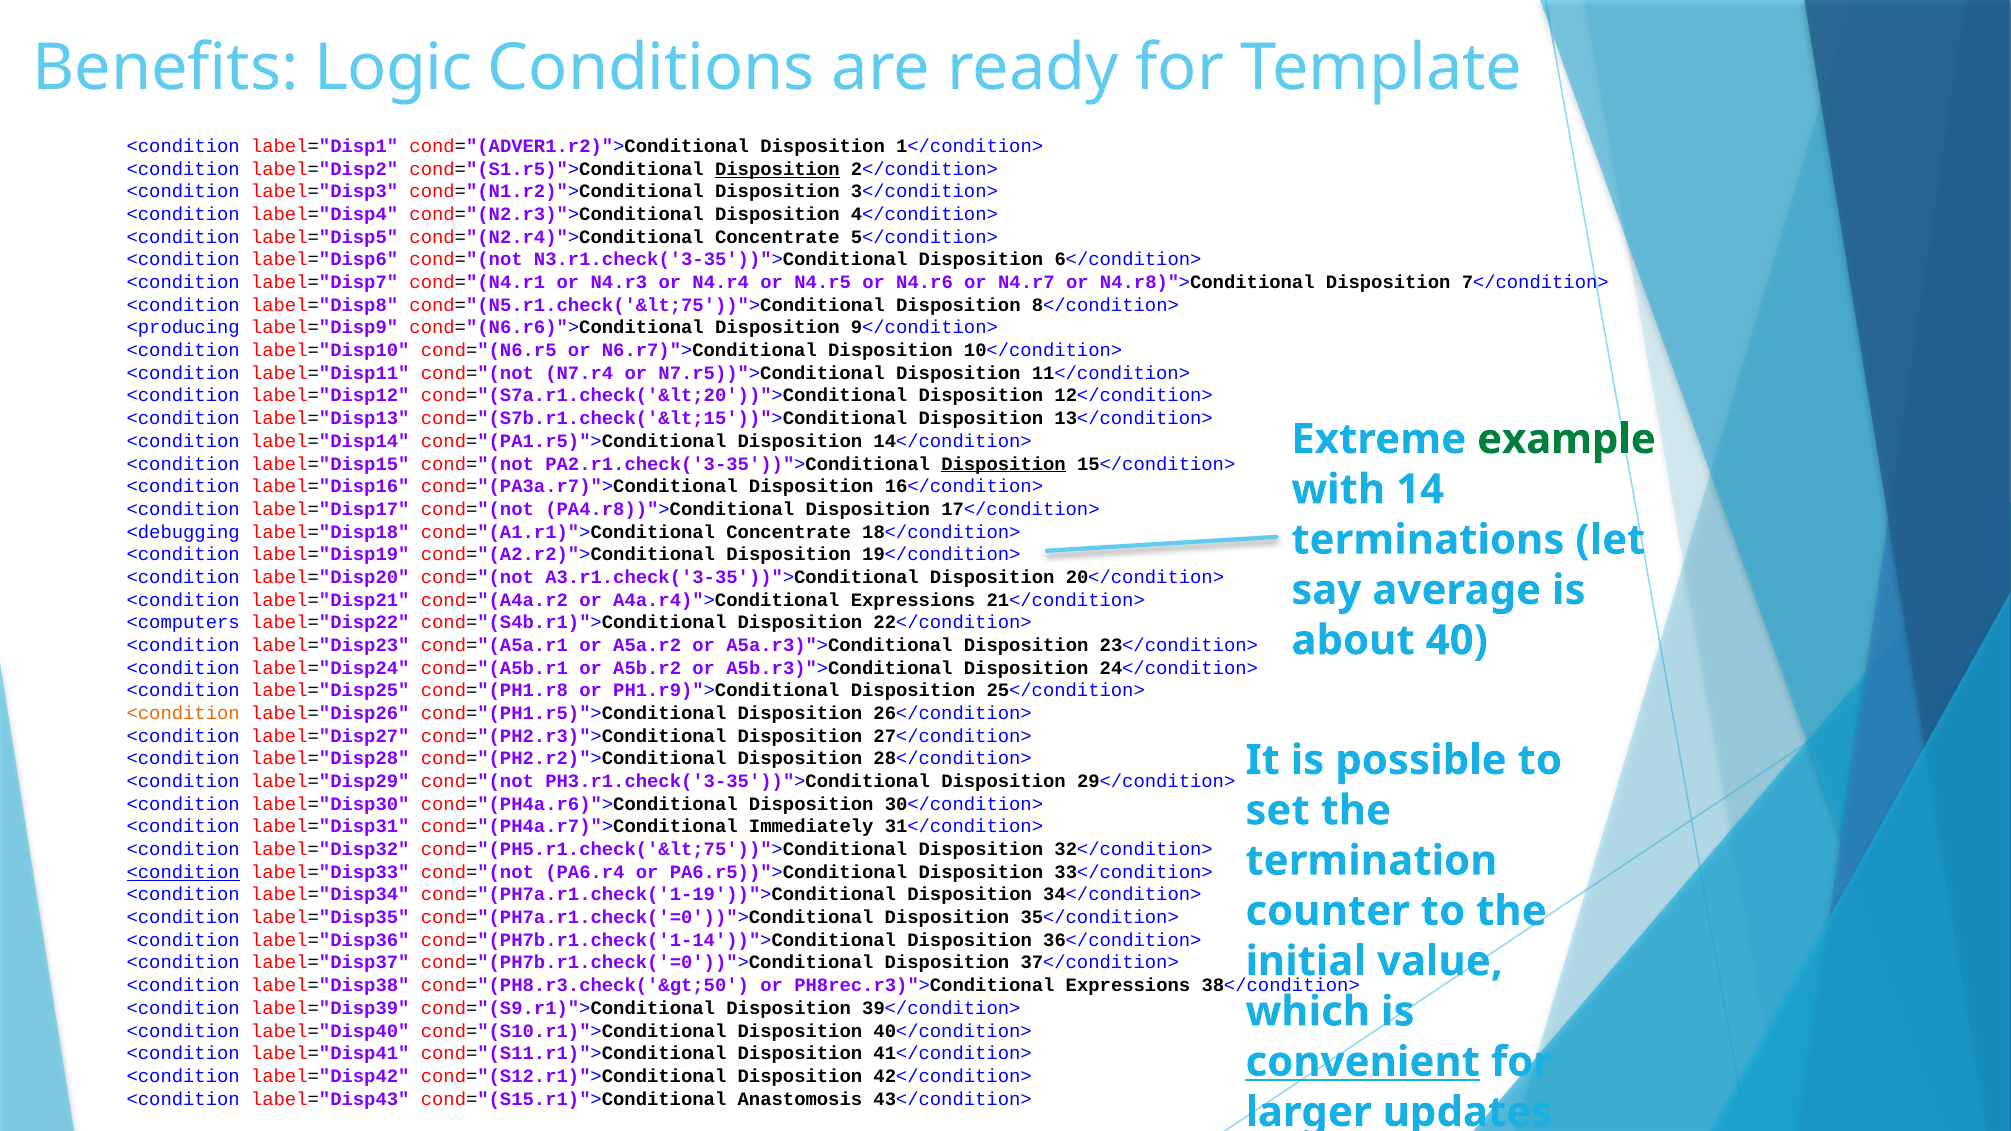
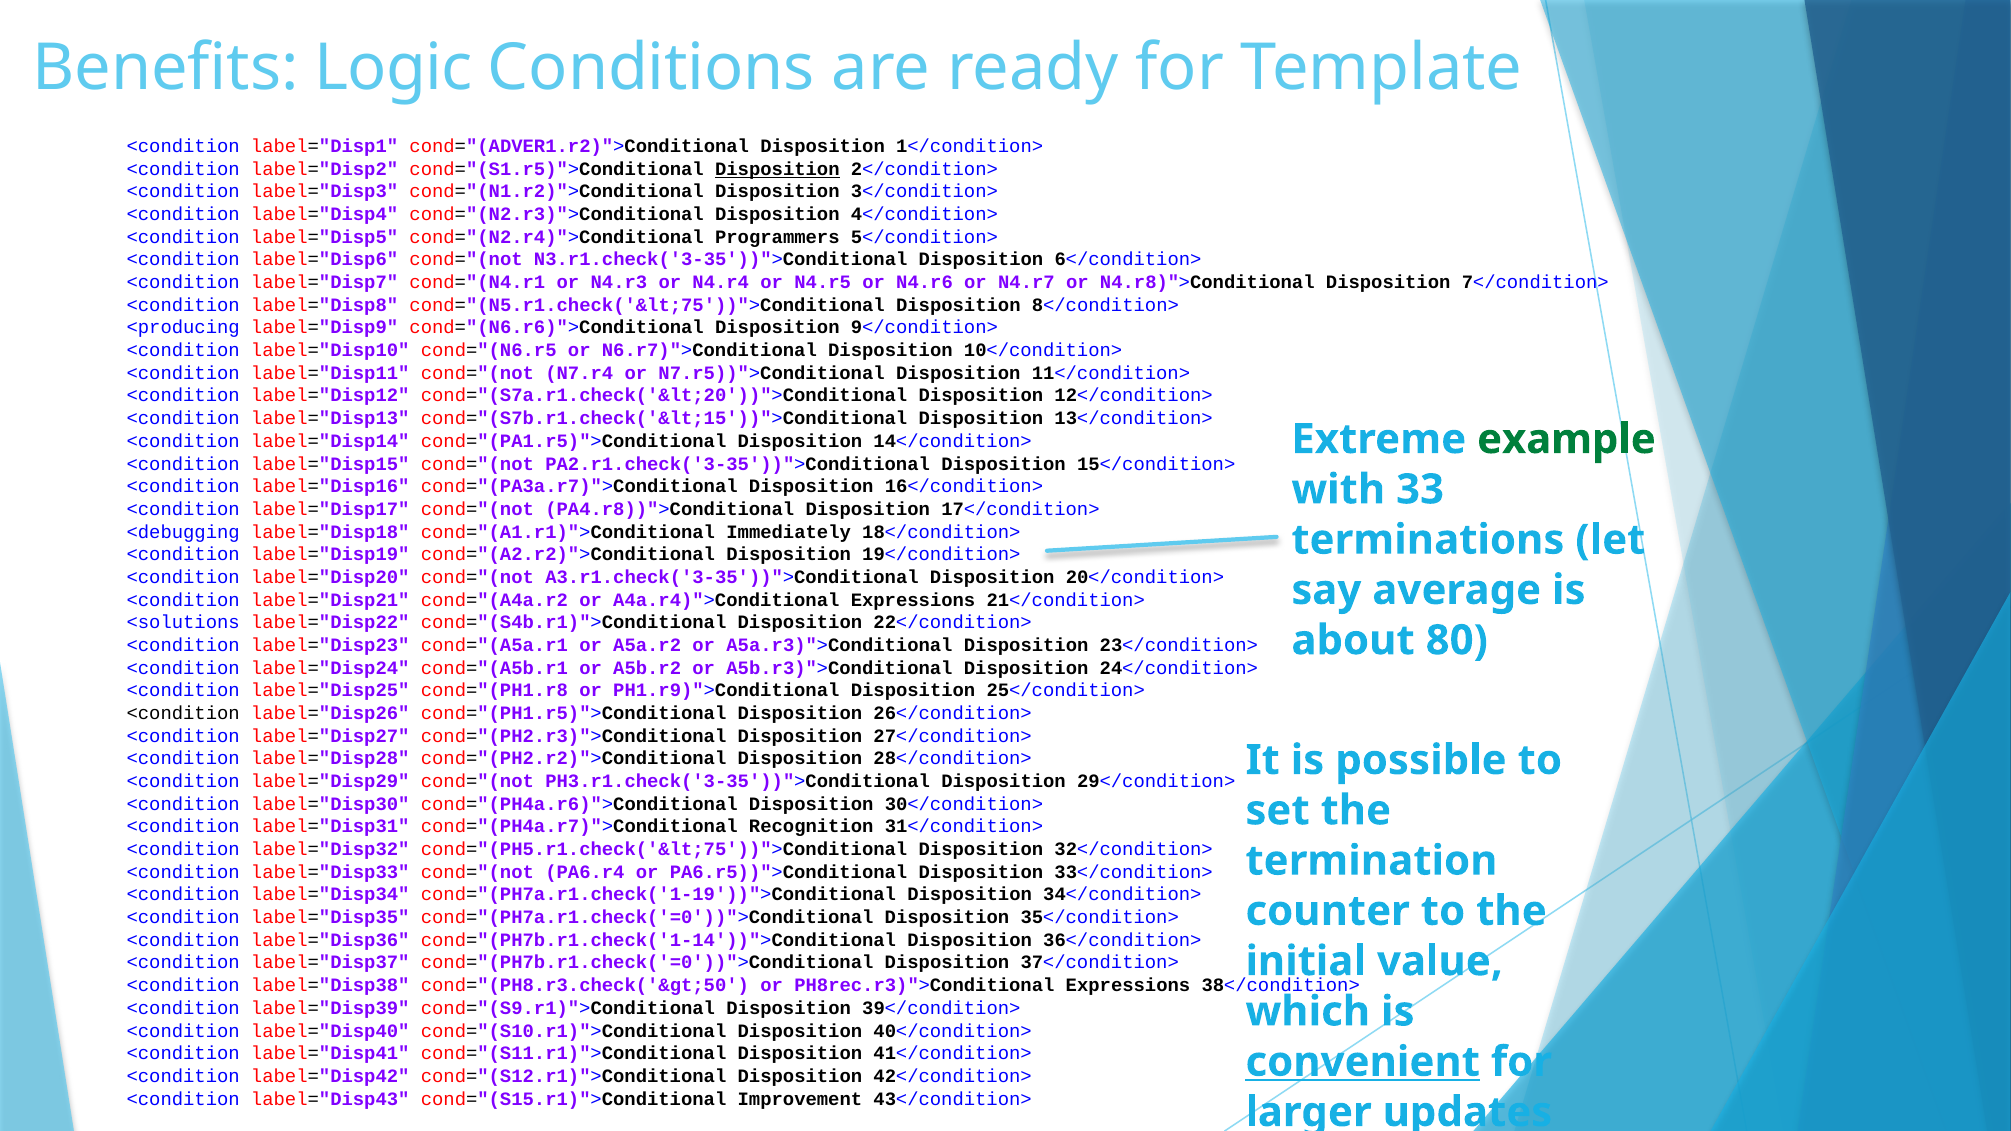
cond="(N2.r4)">Conditional Concentrate: Concentrate -> Programmers
Disposition at (1004, 464) underline: present -> none
14: 14 -> 33
cond="(A1.r1)">Conditional Concentrate: Concentrate -> Immediately
<computers: <computers -> <solutions
40: 40 -> 80
<condition at (183, 713) colour: orange -> black
Immediately: Immediately -> Recognition
<condition at (183, 872) underline: present -> none
Anastomosis: Anastomosis -> Improvement
